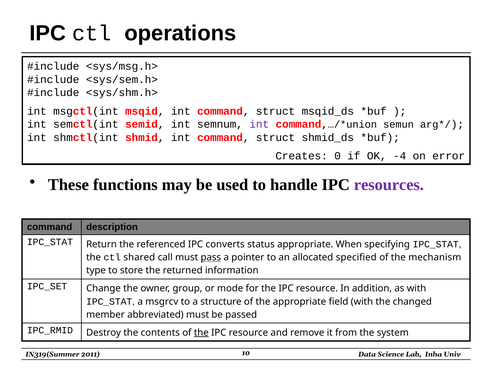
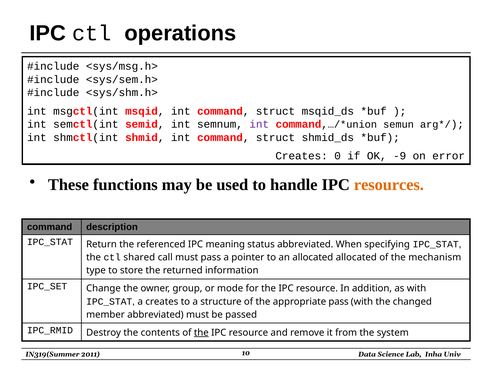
-4: -4 -> -9
resources colour: purple -> orange
converts: converts -> meaning
status appropriate: appropriate -> abbreviated
pass at (211, 257) underline: present -> none
allocated specified: specified -> allocated
a msgrcv: msgrcv -> creates
appropriate field: field -> pass
